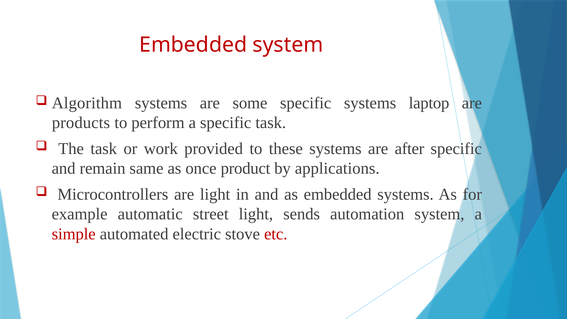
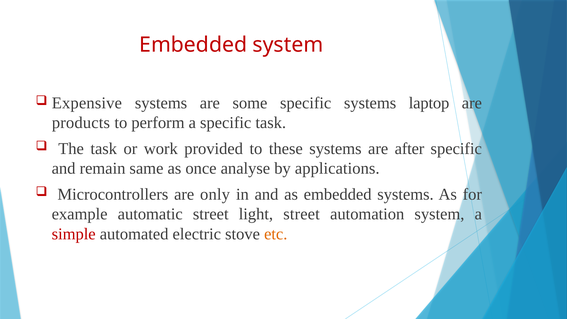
Algorithm: Algorithm -> Expensive
product: product -> analyse
are light: light -> only
light sends: sends -> street
etc colour: red -> orange
